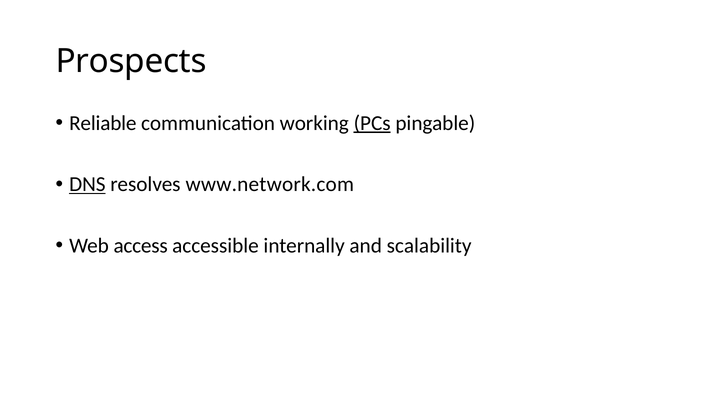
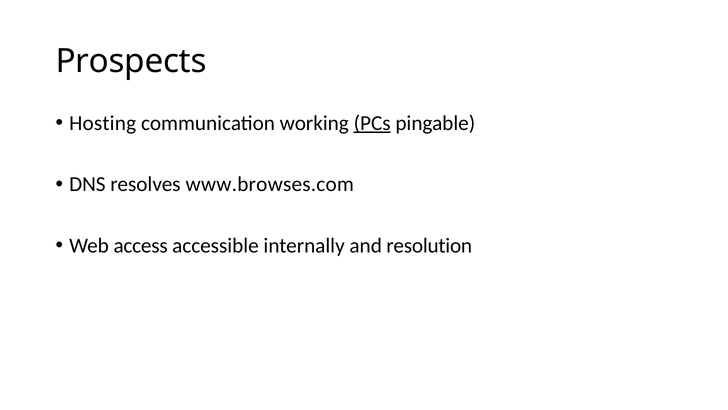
Reliable: Reliable -> Hosting
DNS underline: present -> none
www.network.com: www.network.com -> www.browses.com
scalability: scalability -> resolution
